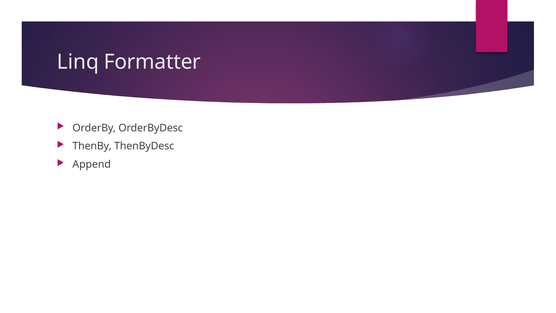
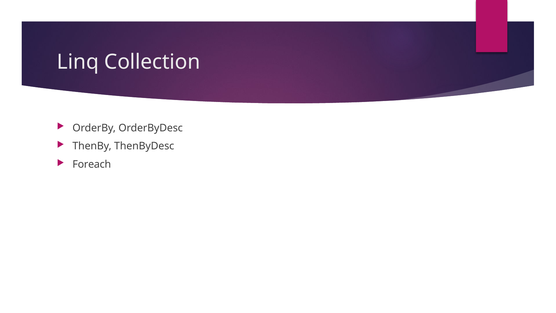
Formatter: Formatter -> Collection
Append: Append -> Foreach
